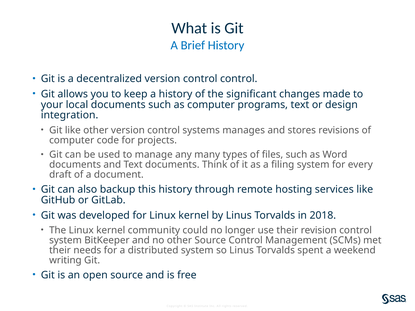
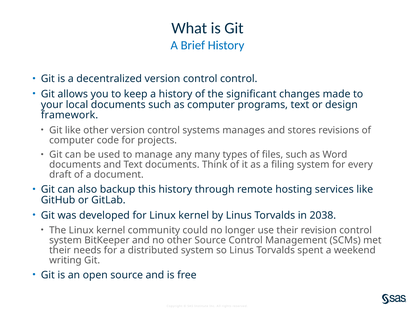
integration: integration -> framework
2018: 2018 -> 2038
